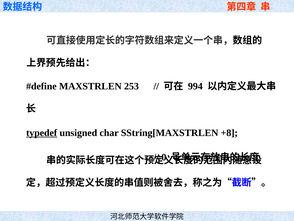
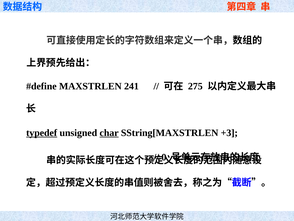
253: 253 -> 241
994: 994 -> 275
char underline: none -> present
+8: +8 -> +3
